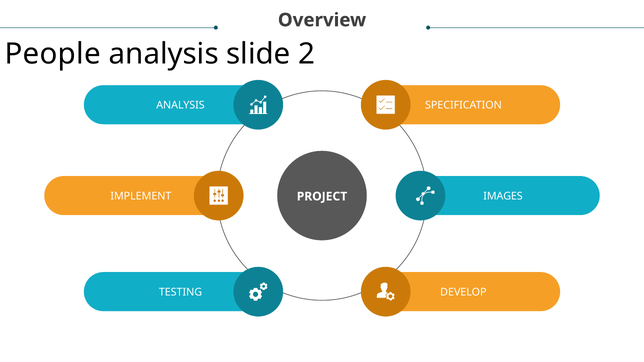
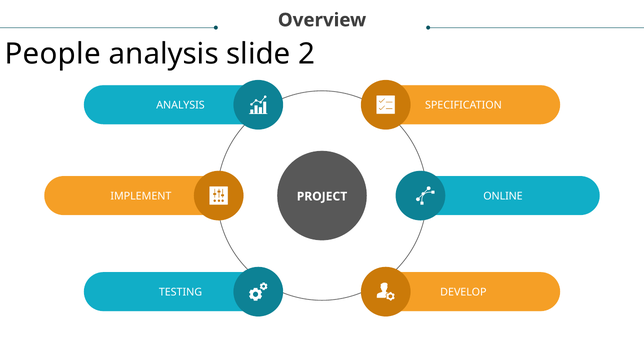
IMAGES: IMAGES -> ONLINE
